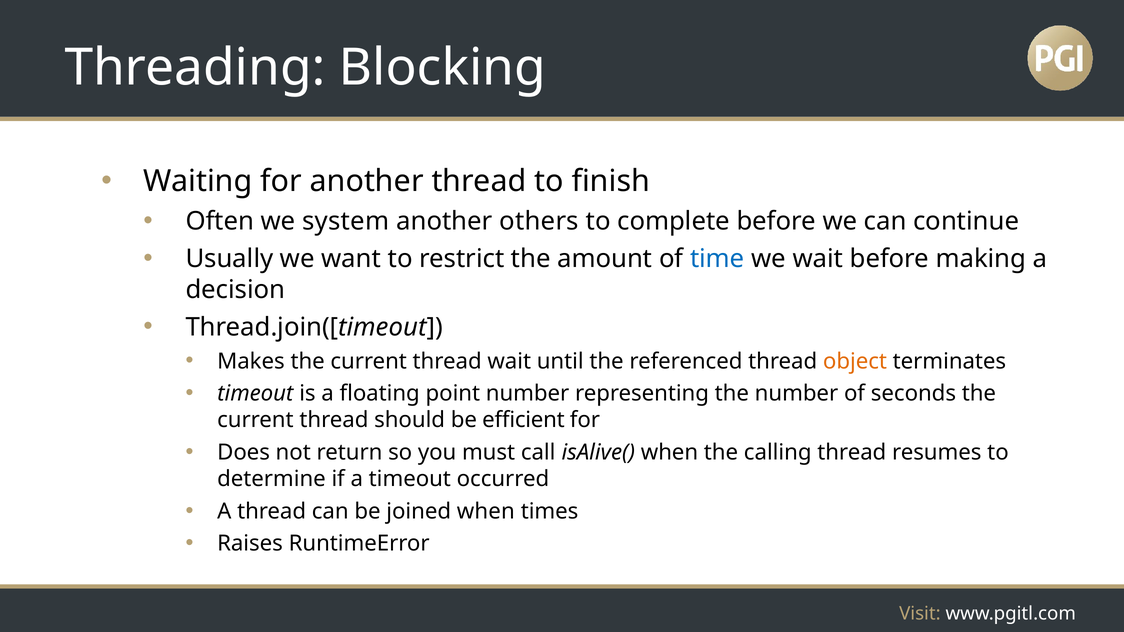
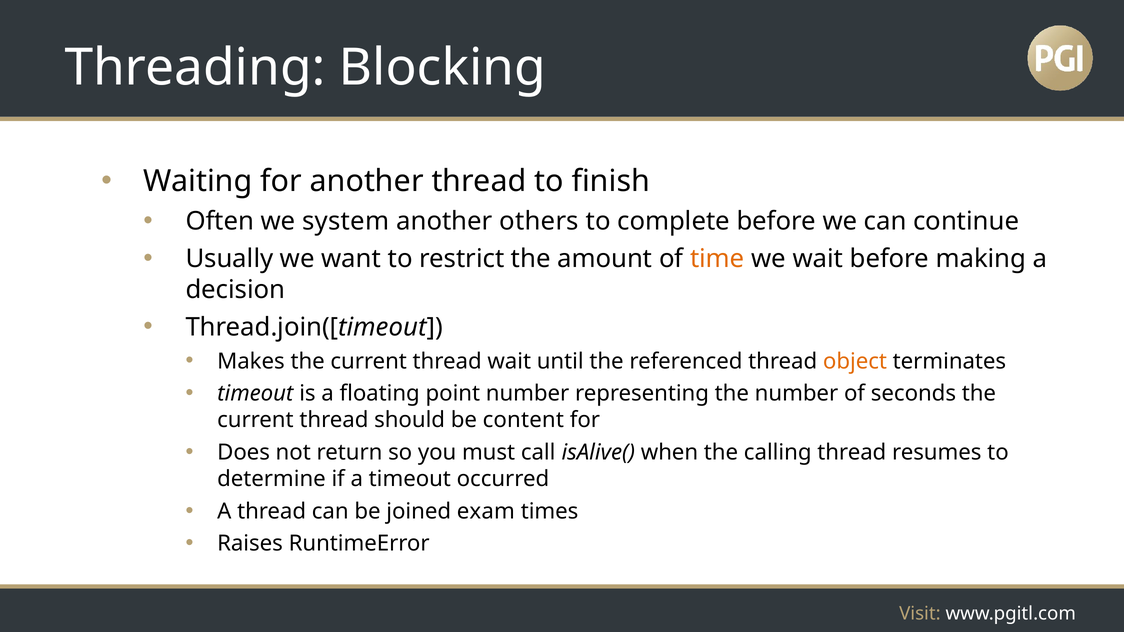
time colour: blue -> orange
efficient: efficient -> content
joined when: when -> exam
